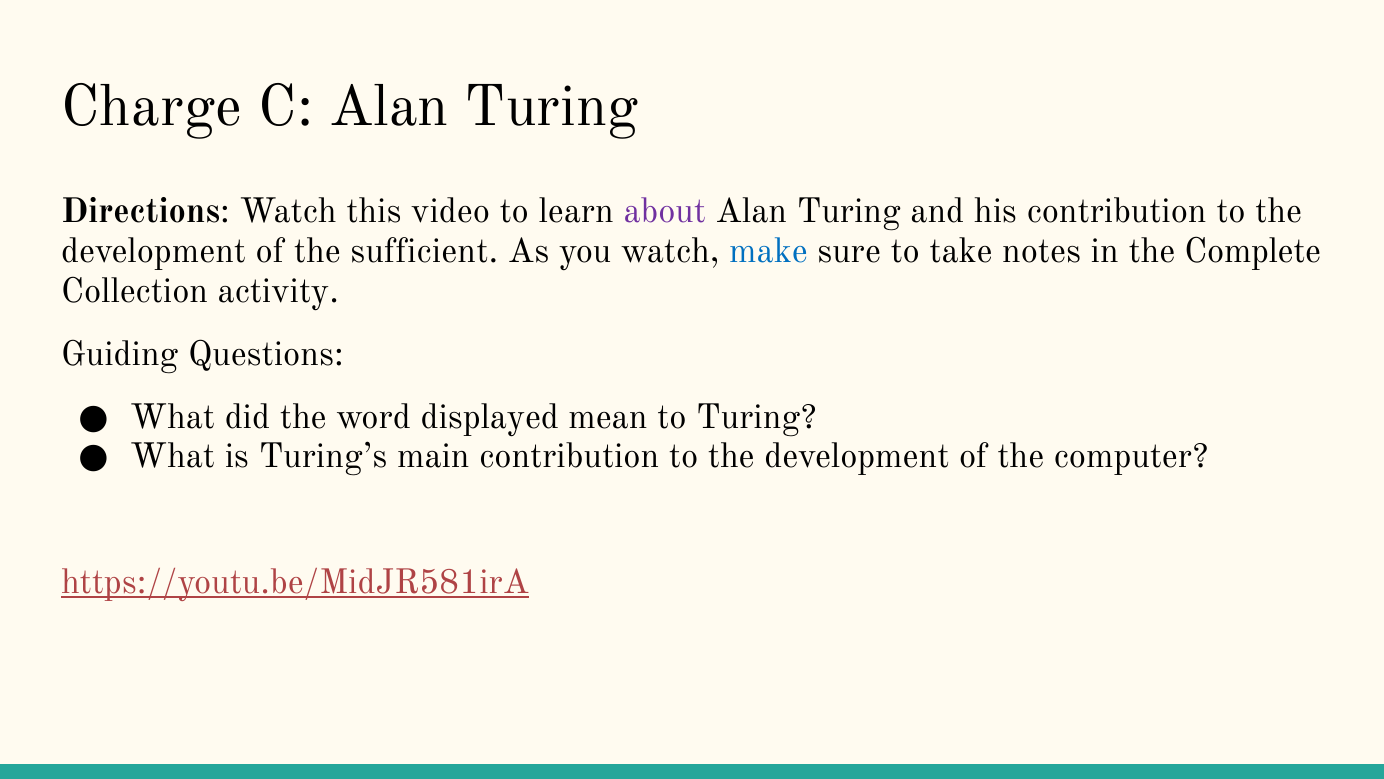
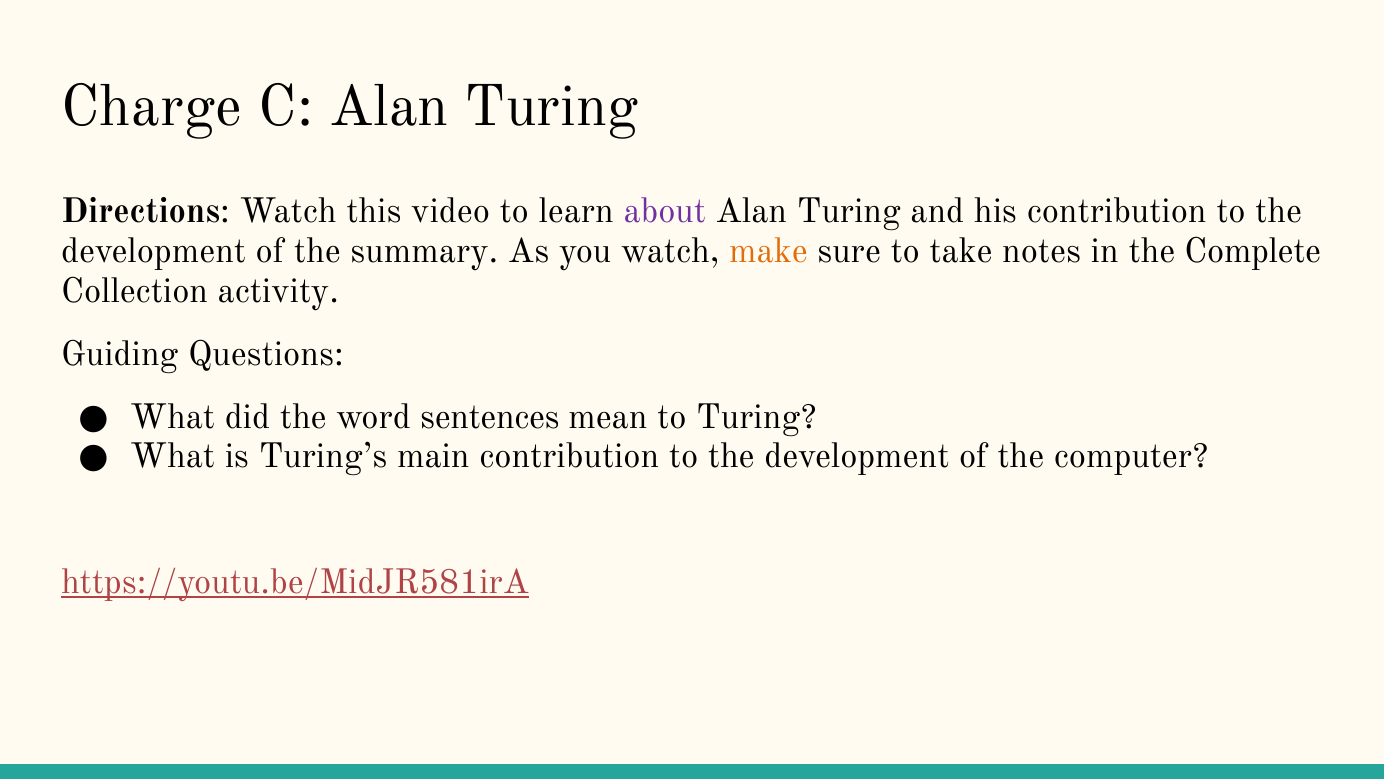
sufficient: sufficient -> summary
make colour: blue -> orange
displayed: displayed -> sentences
